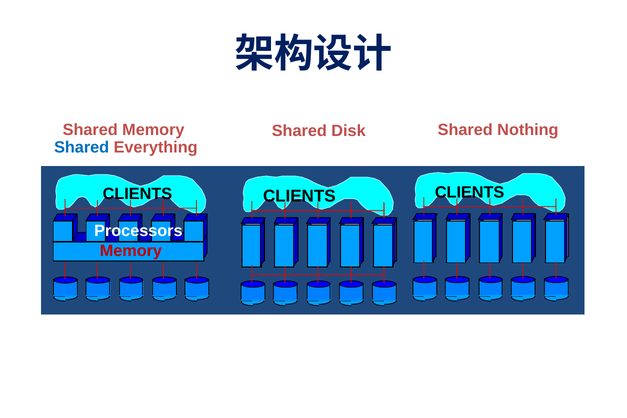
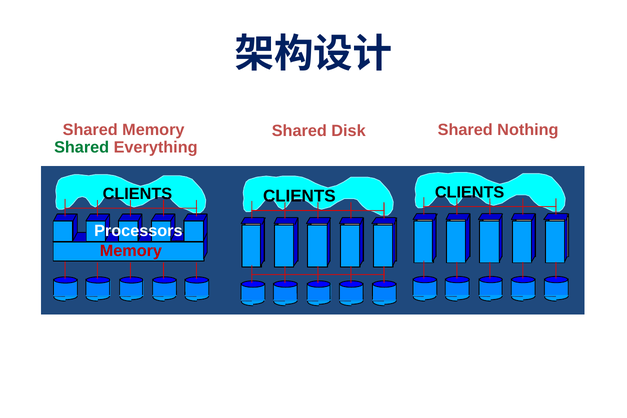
Shared at (82, 147) colour: blue -> green
